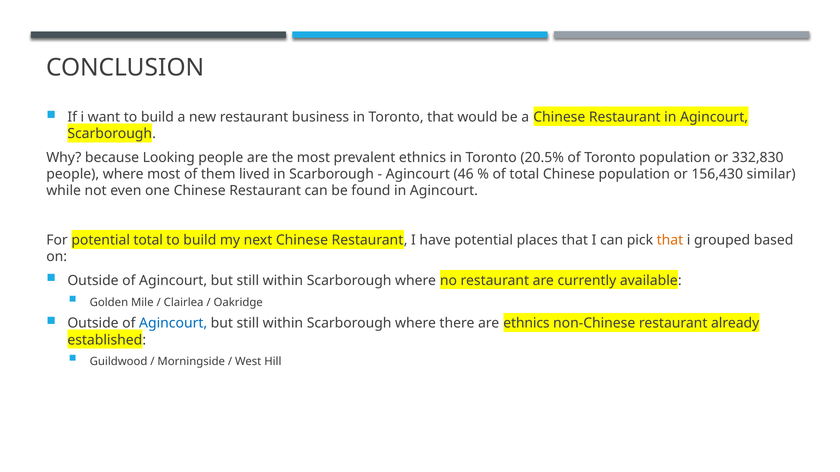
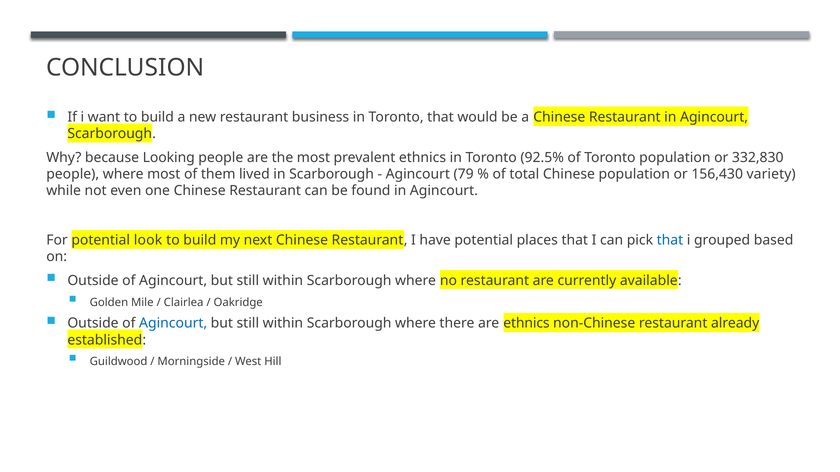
20.5%: 20.5% -> 92.5%
46: 46 -> 79
similar: similar -> variety
potential total: total -> look
that at (670, 240) colour: orange -> blue
